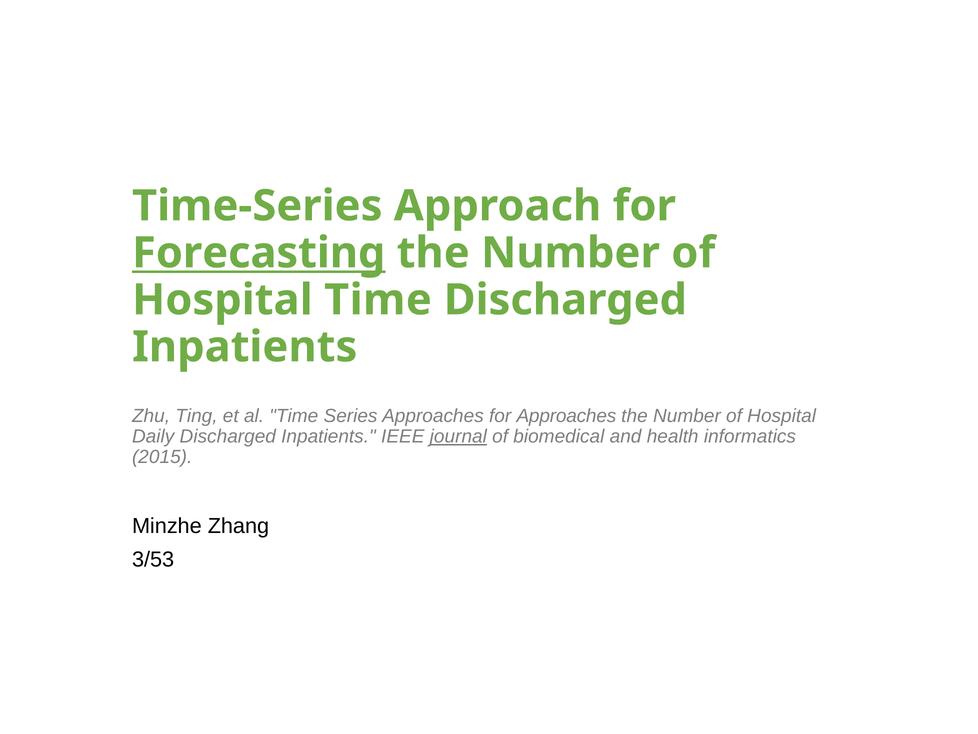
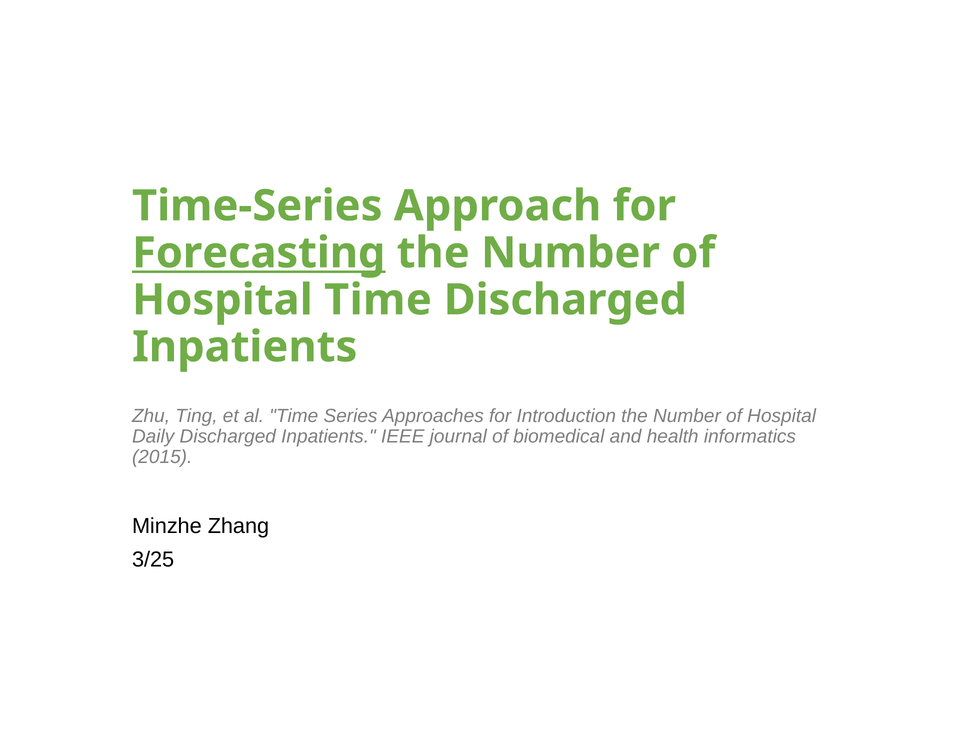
for Approaches: Approaches -> Introduction
journal underline: present -> none
3/53: 3/53 -> 3/25
